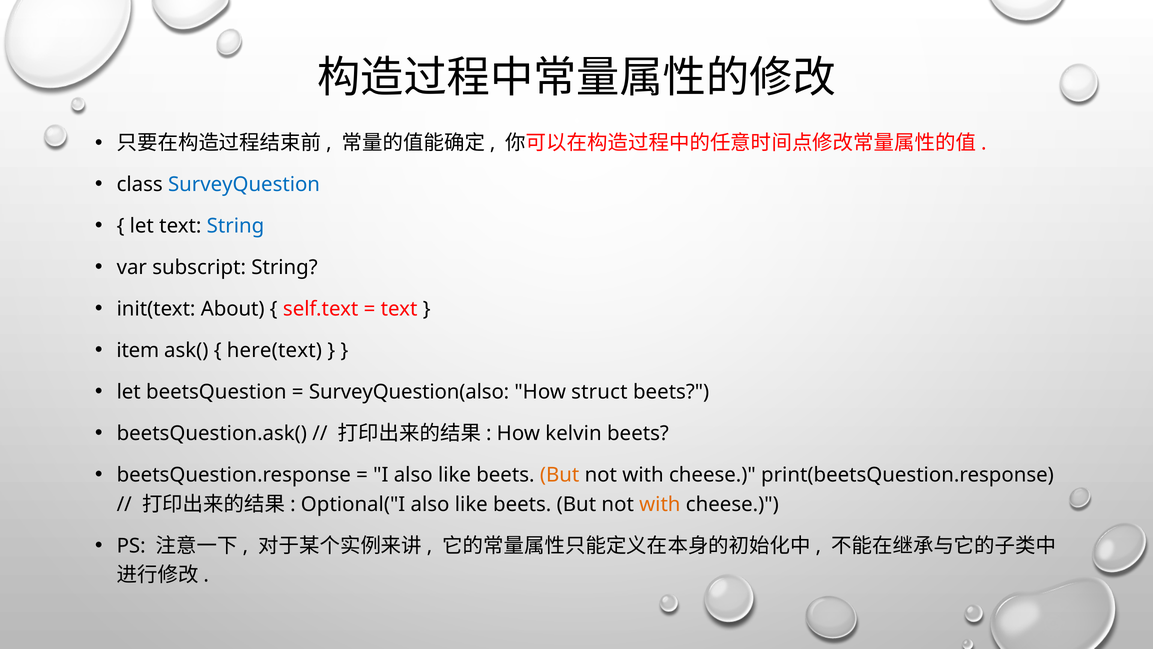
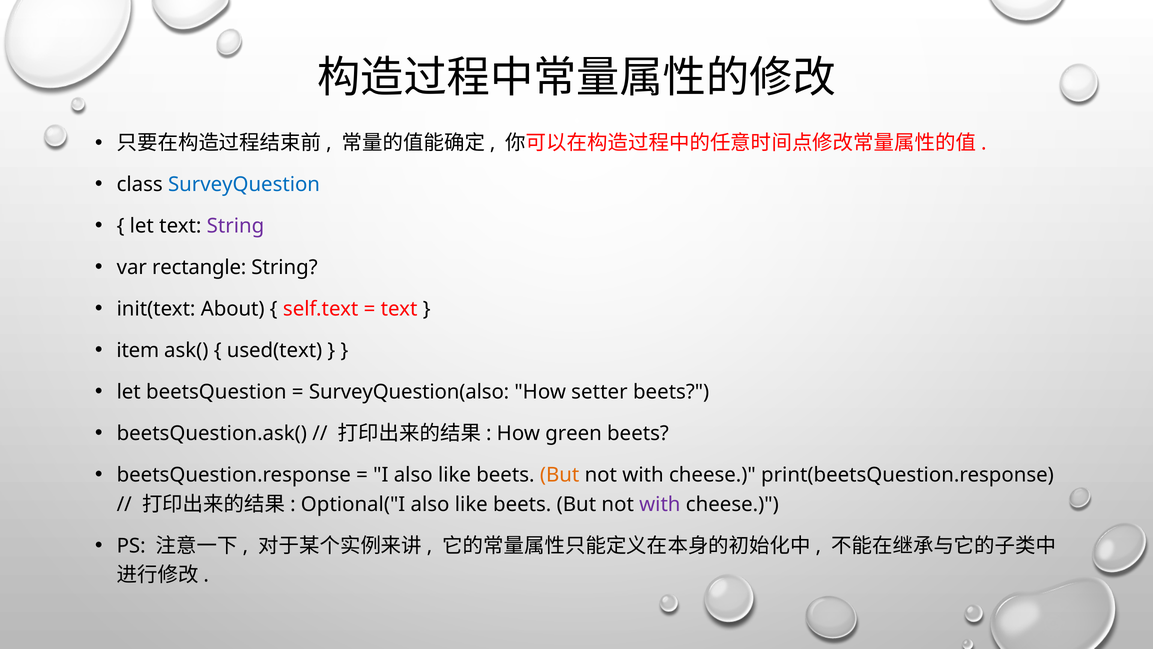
String at (235, 226) colour: blue -> purple
subscript: subscript -> rectangle
here(text: here(text -> used(text
struct: struct -> setter
kelvin: kelvin -> green
with at (660, 504) colour: orange -> purple
